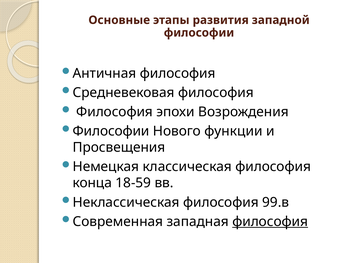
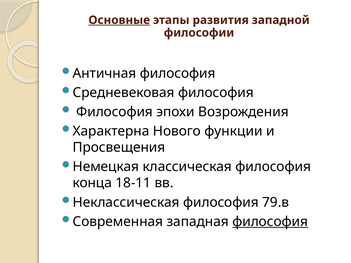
Основные underline: none -> present
Философии at (111, 131): Философии -> Характерна
18-59: 18-59 -> 18-11
99.в: 99.в -> 79.в
